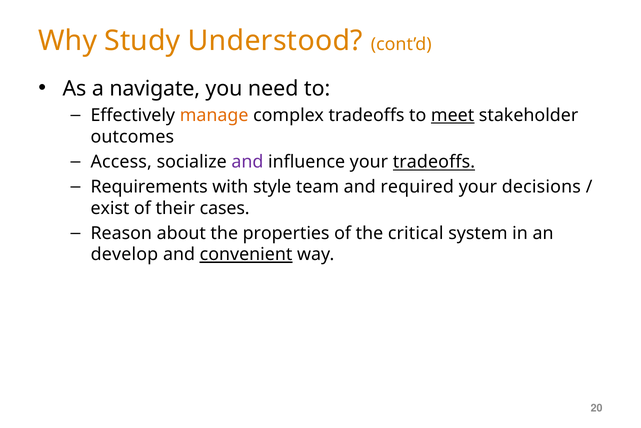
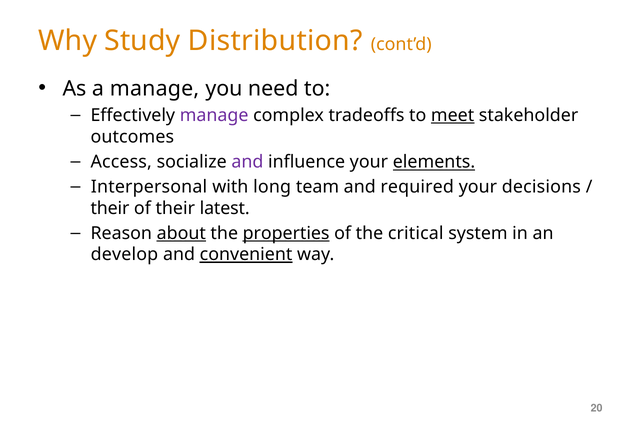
Understood: Understood -> Distribution
a navigate: navigate -> manage
manage at (214, 115) colour: orange -> purple
your tradeoffs: tradeoffs -> elements
Requirements: Requirements -> Interpersonal
style: style -> long
exist at (110, 208): exist -> their
cases: cases -> latest
about underline: none -> present
properties underline: none -> present
